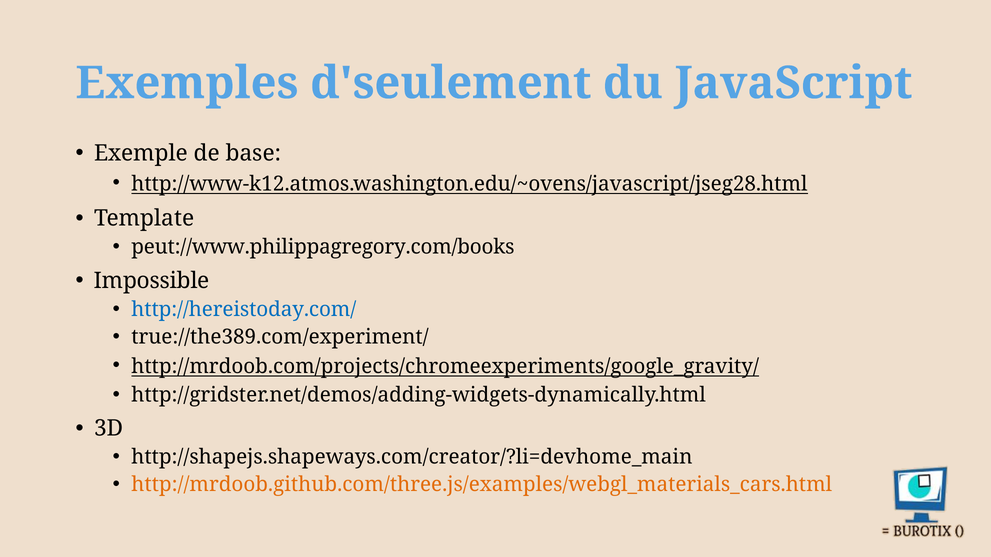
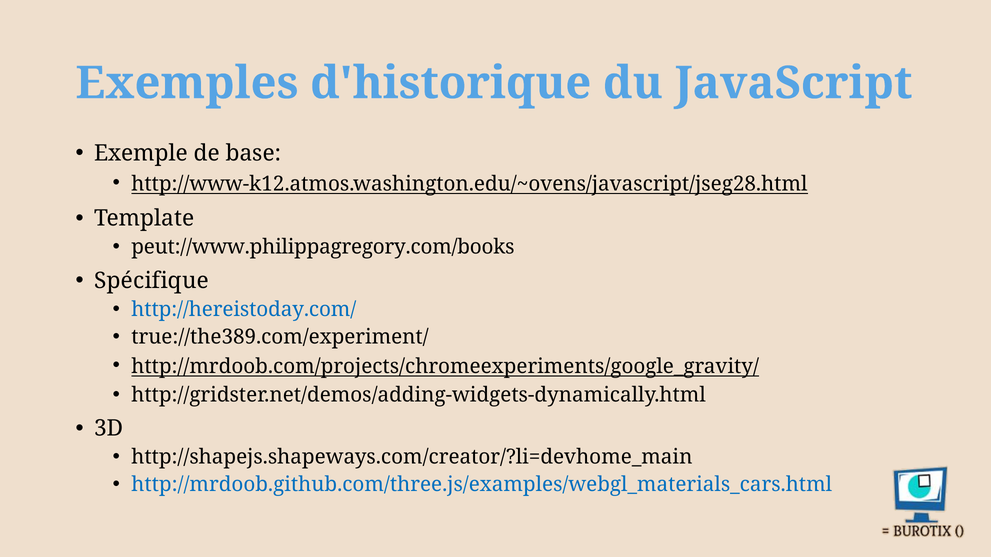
d'seulement: d'seulement -> d'historique
Impossible: Impossible -> Spécifique
http://mrdoob.github.com/three.js/examples/webgl_materials_cars.html colour: orange -> blue
